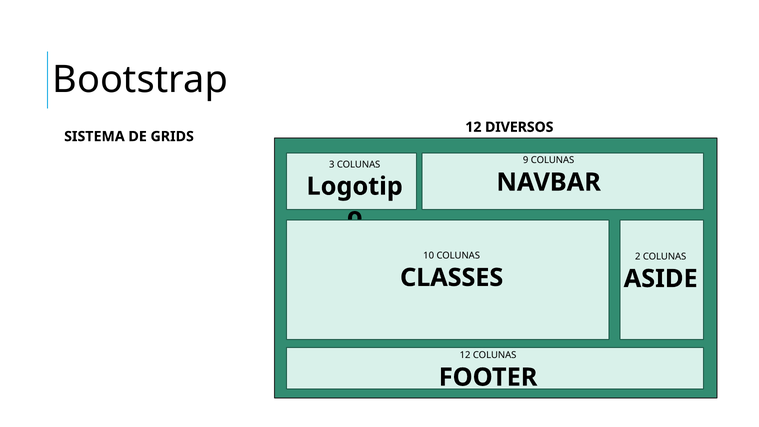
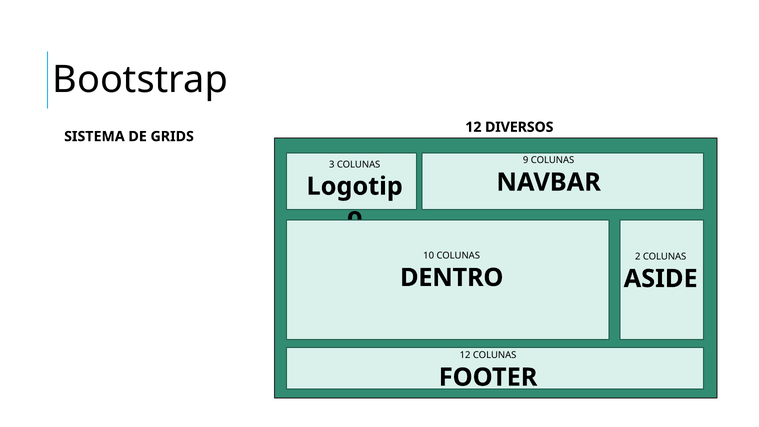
CLASSES: CLASSES -> DENTRO
